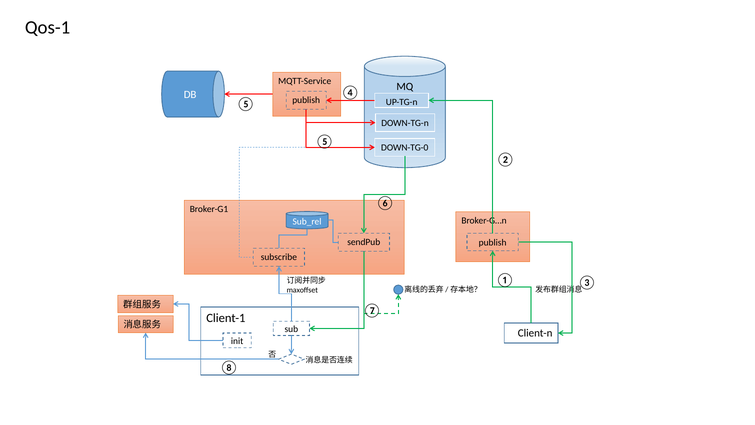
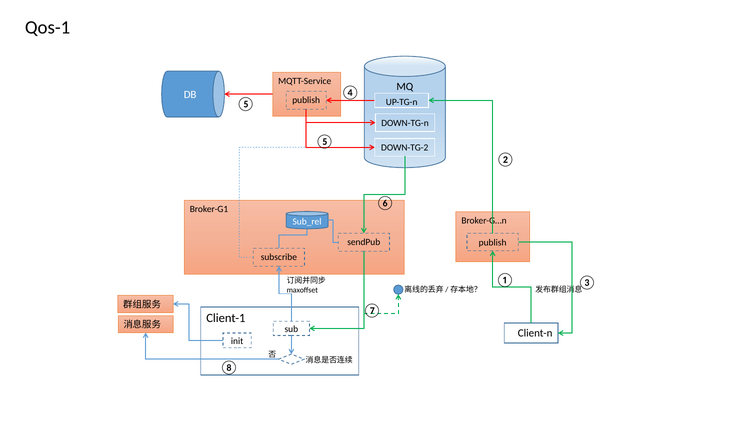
DOWN-TG-0: DOWN-TG-0 -> DOWN-TG-2
